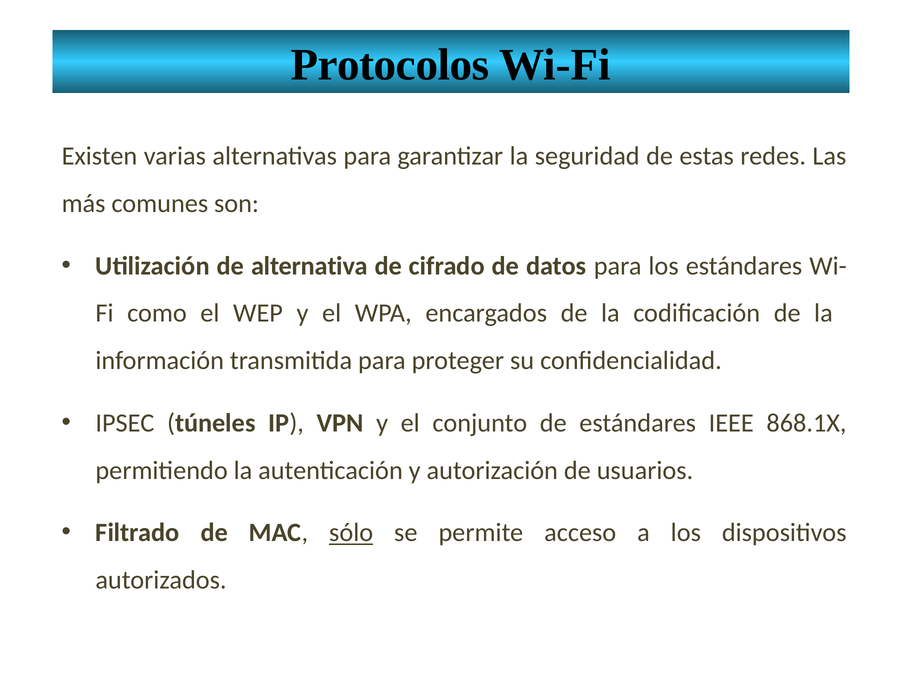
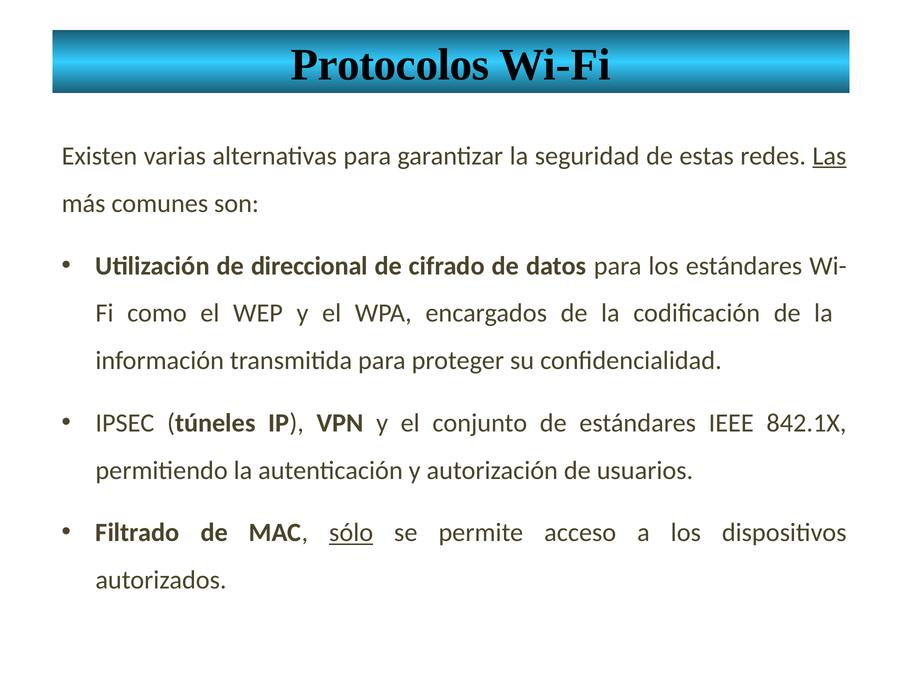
Las underline: none -> present
alternativa: alternativa -> direccional
868.1X: 868.1X -> 842.1X
